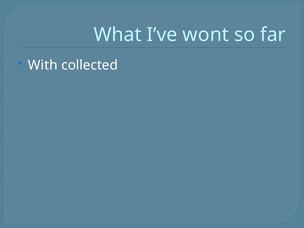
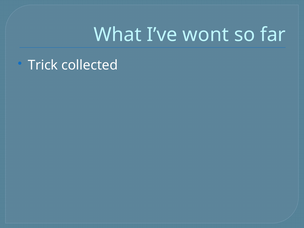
With: With -> Trick
